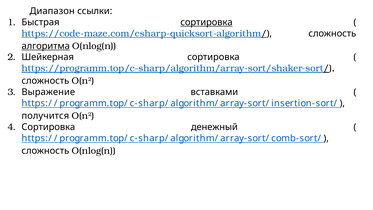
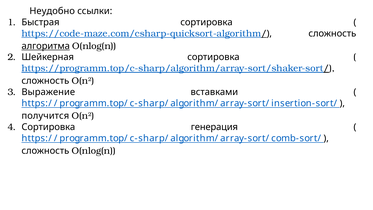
Диапазон: Диапазон -> Неудобно
сортировка at (207, 22) underline: present -> none
денежный: денежный -> генерация
